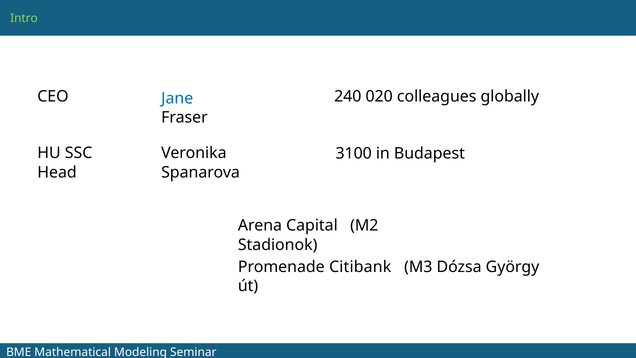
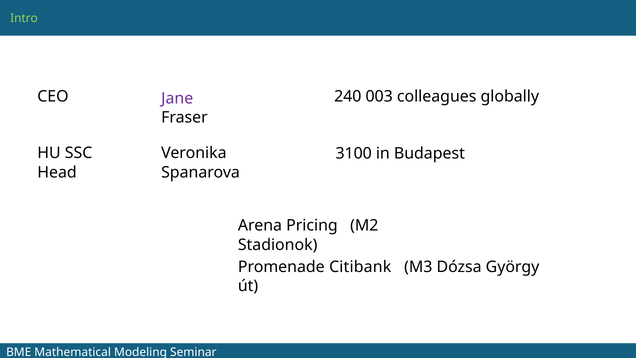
020: 020 -> 003
Jane colour: blue -> purple
Capital: Capital -> Pricing
